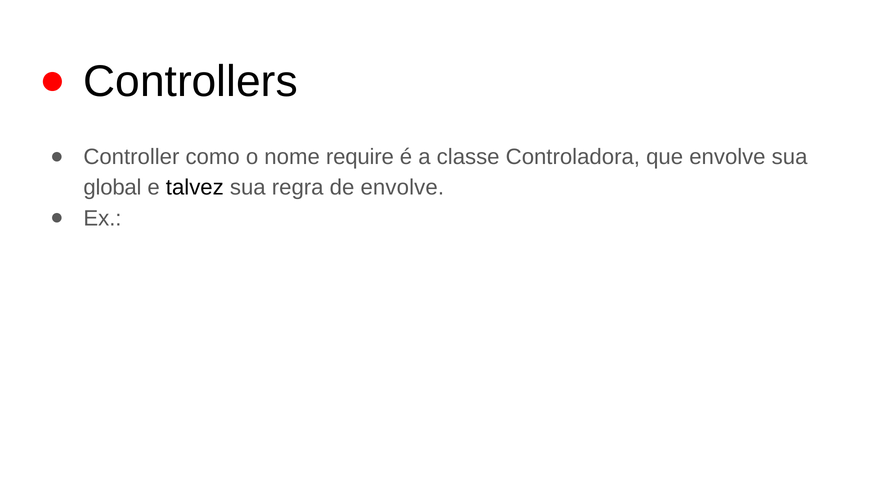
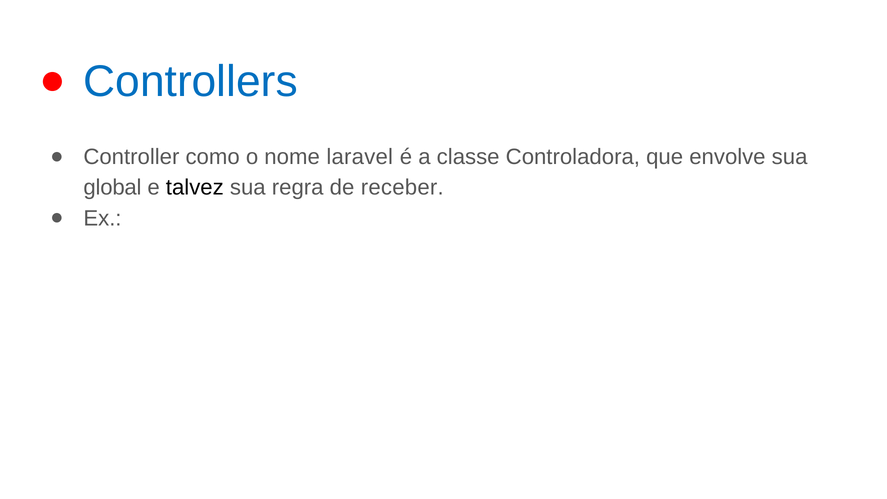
Controllers colour: black -> blue
require: require -> laravel
de envolve: envolve -> receber
